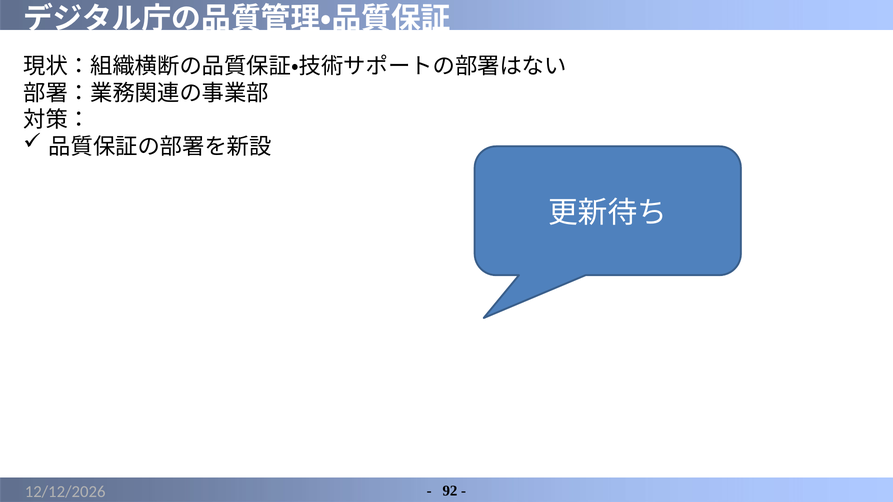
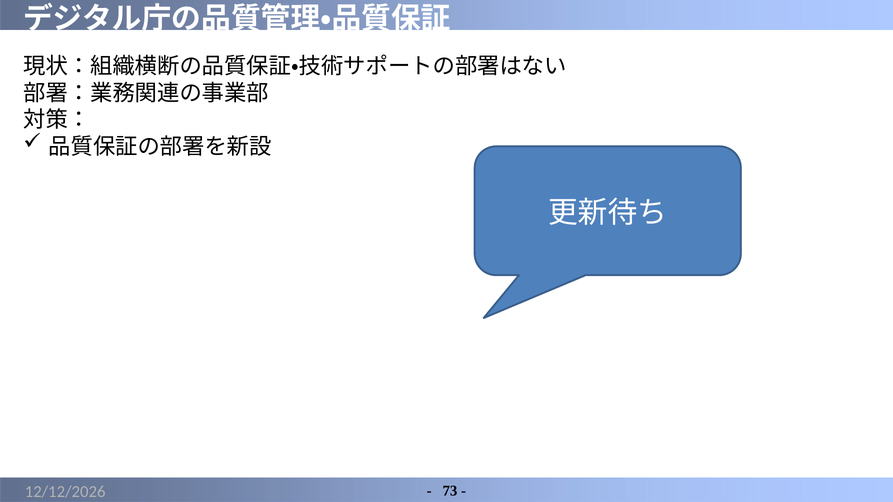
92: 92 -> 73
